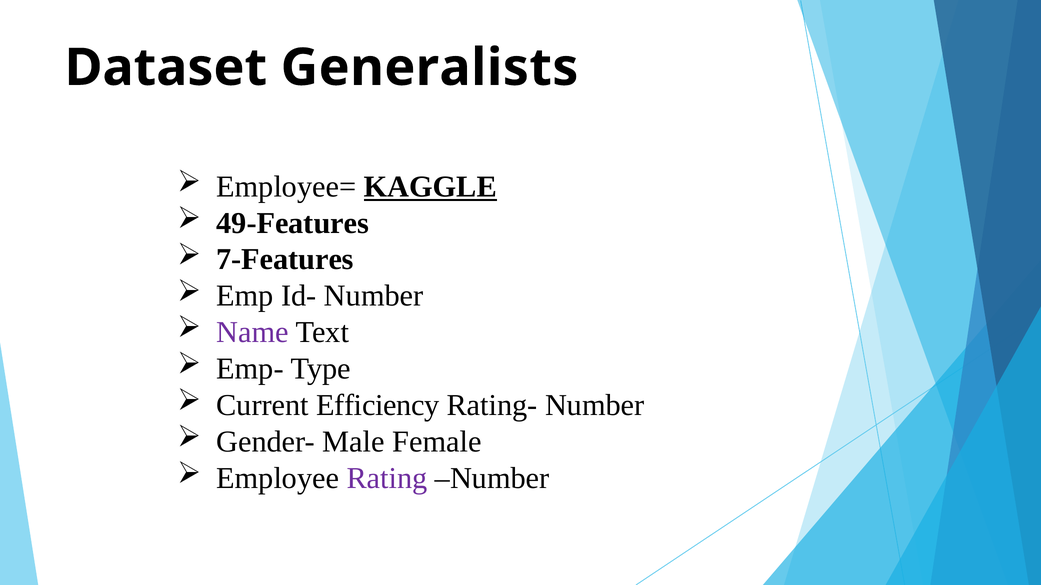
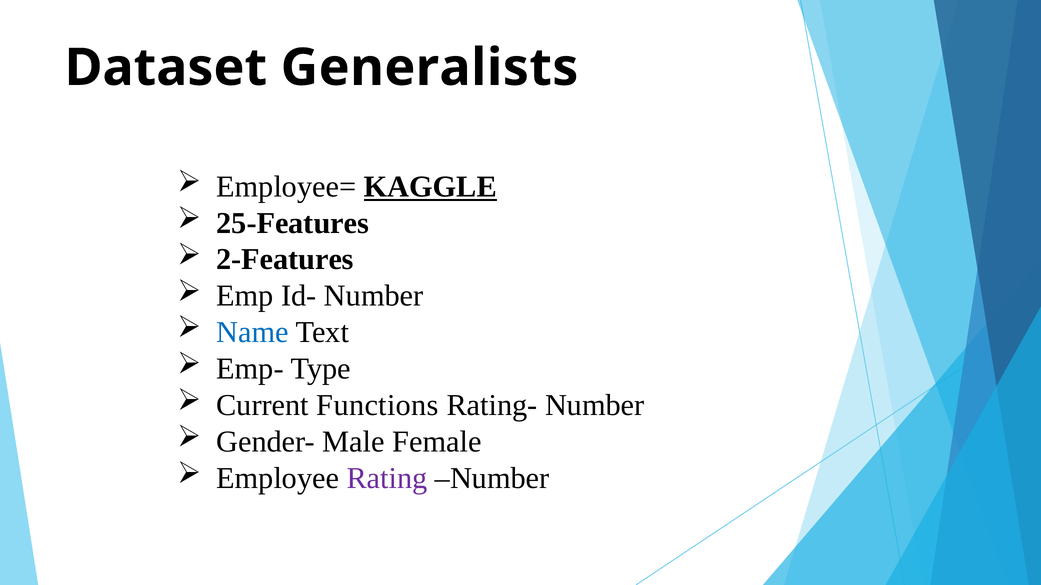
49-Features: 49-Features -> 25-Features
7-Features: 7-Features -> 2-Features
Name colour: purple -> blue
Efficiency: Efficiency -> Functions
